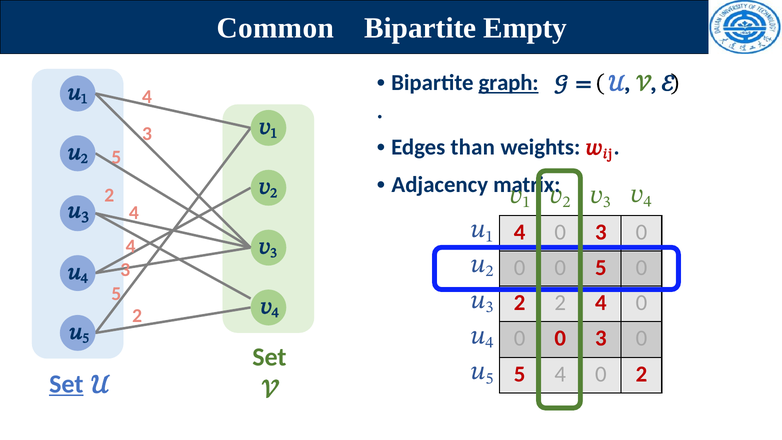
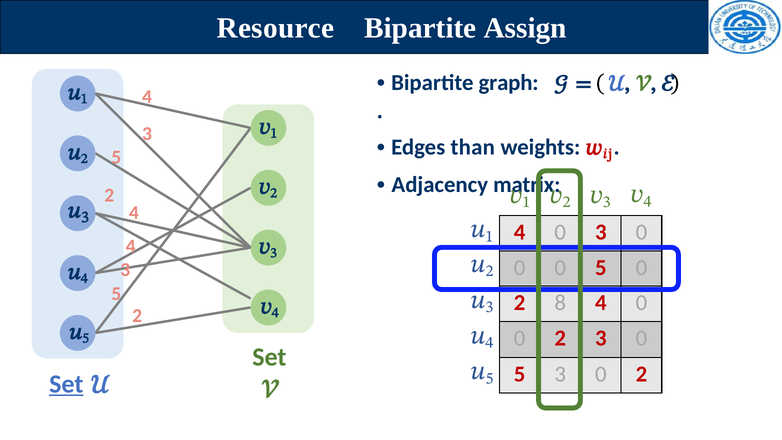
Common: Common -> Resource
Empty: Empty -> Assign
graph underline: present -> none
2 2: 2 -> 8
0 at (560, 338): 0 -> 2
5 4: 4 -> 3
